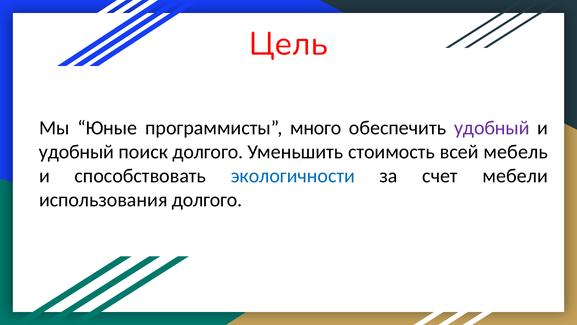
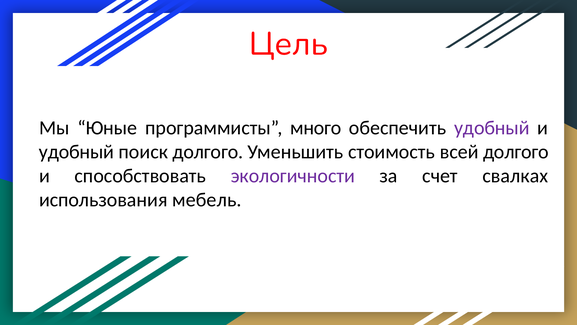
всей мебель: мебель -> долгого
экологичности colour: blue -> purple
мебели: мебели -> свалках
использования долгого: долгого -> мебель
